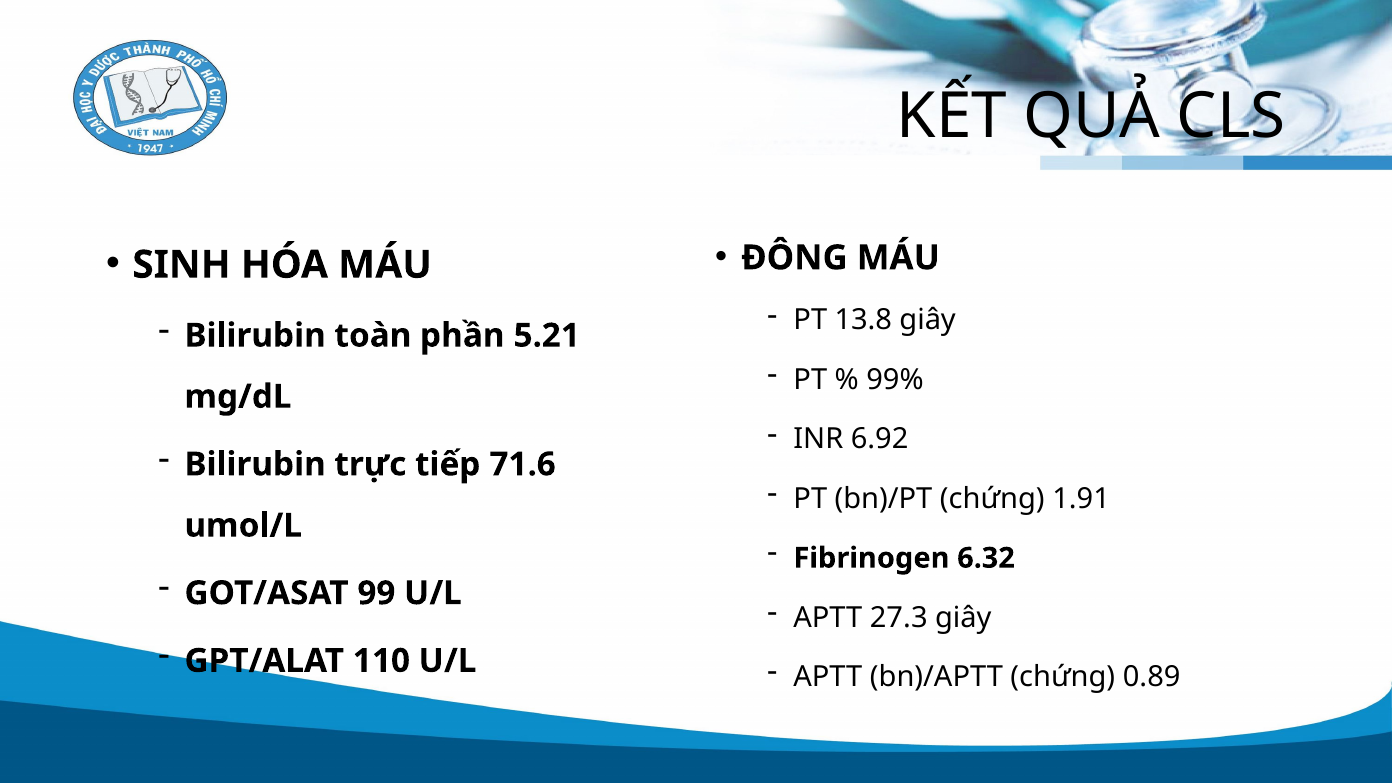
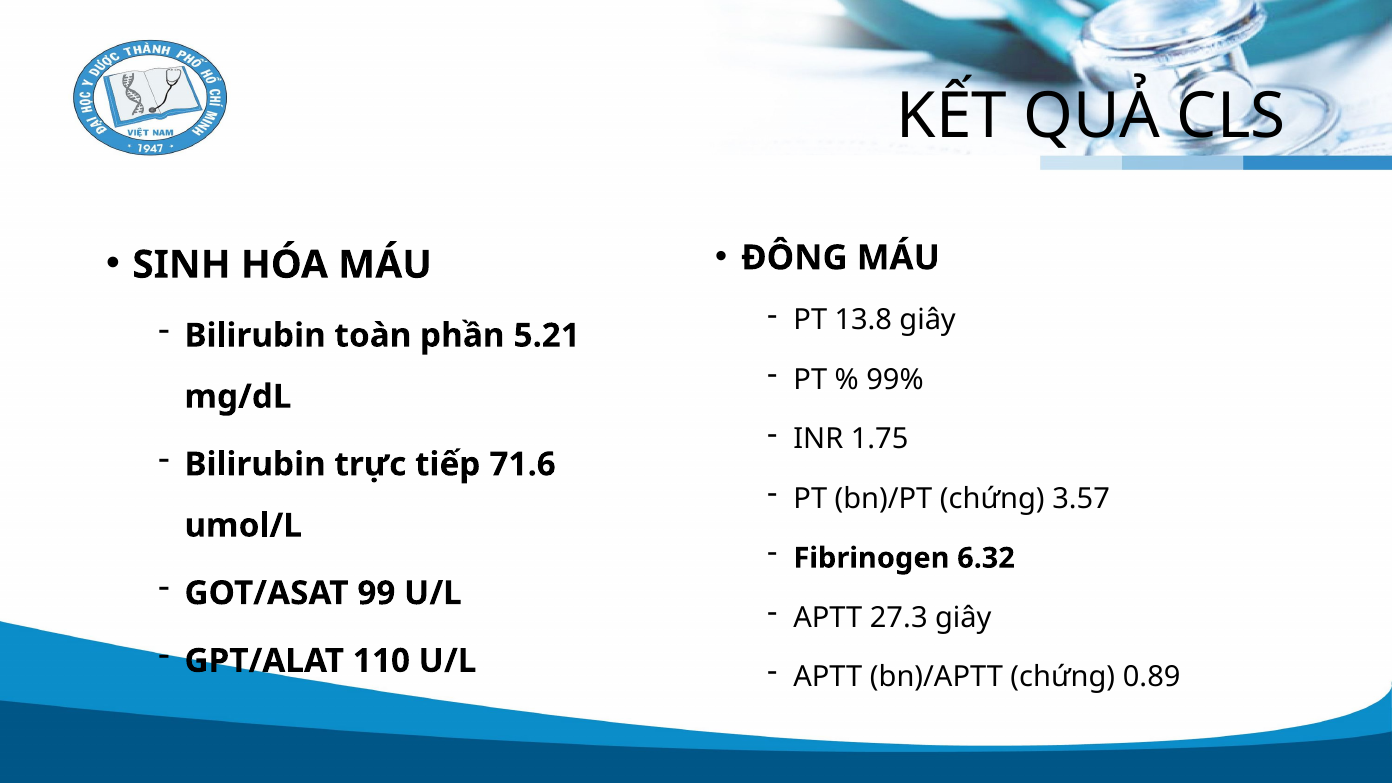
6.92: 6.92 -> 1.75
1.91: 1.91 -> 3.57
